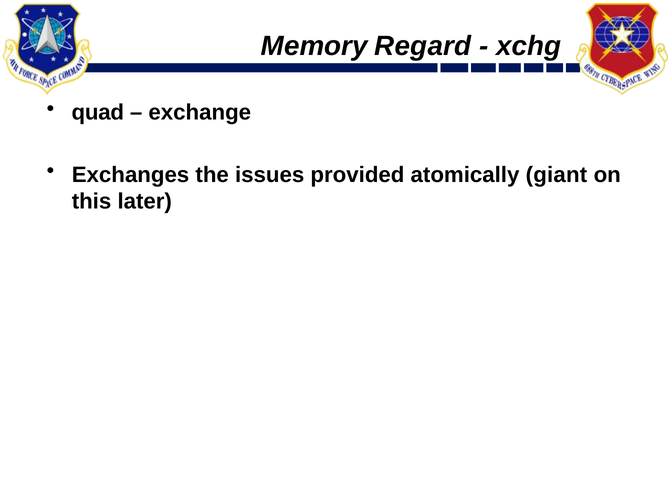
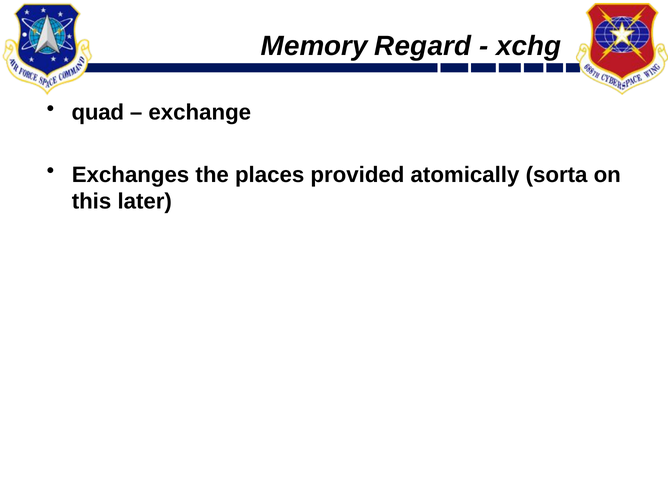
issues: issues -> places
giant: giant -> sorta
